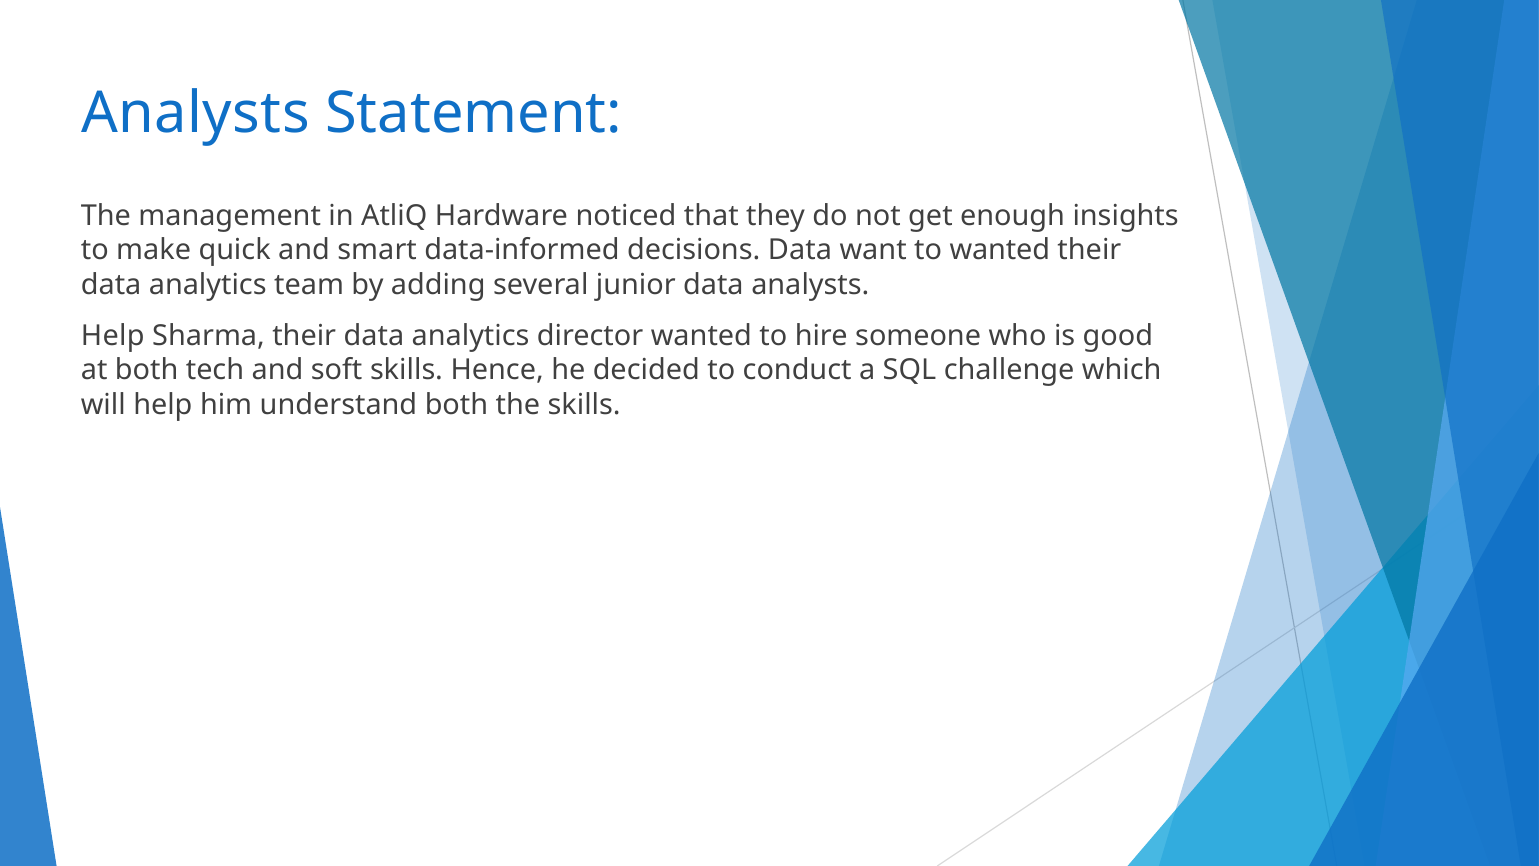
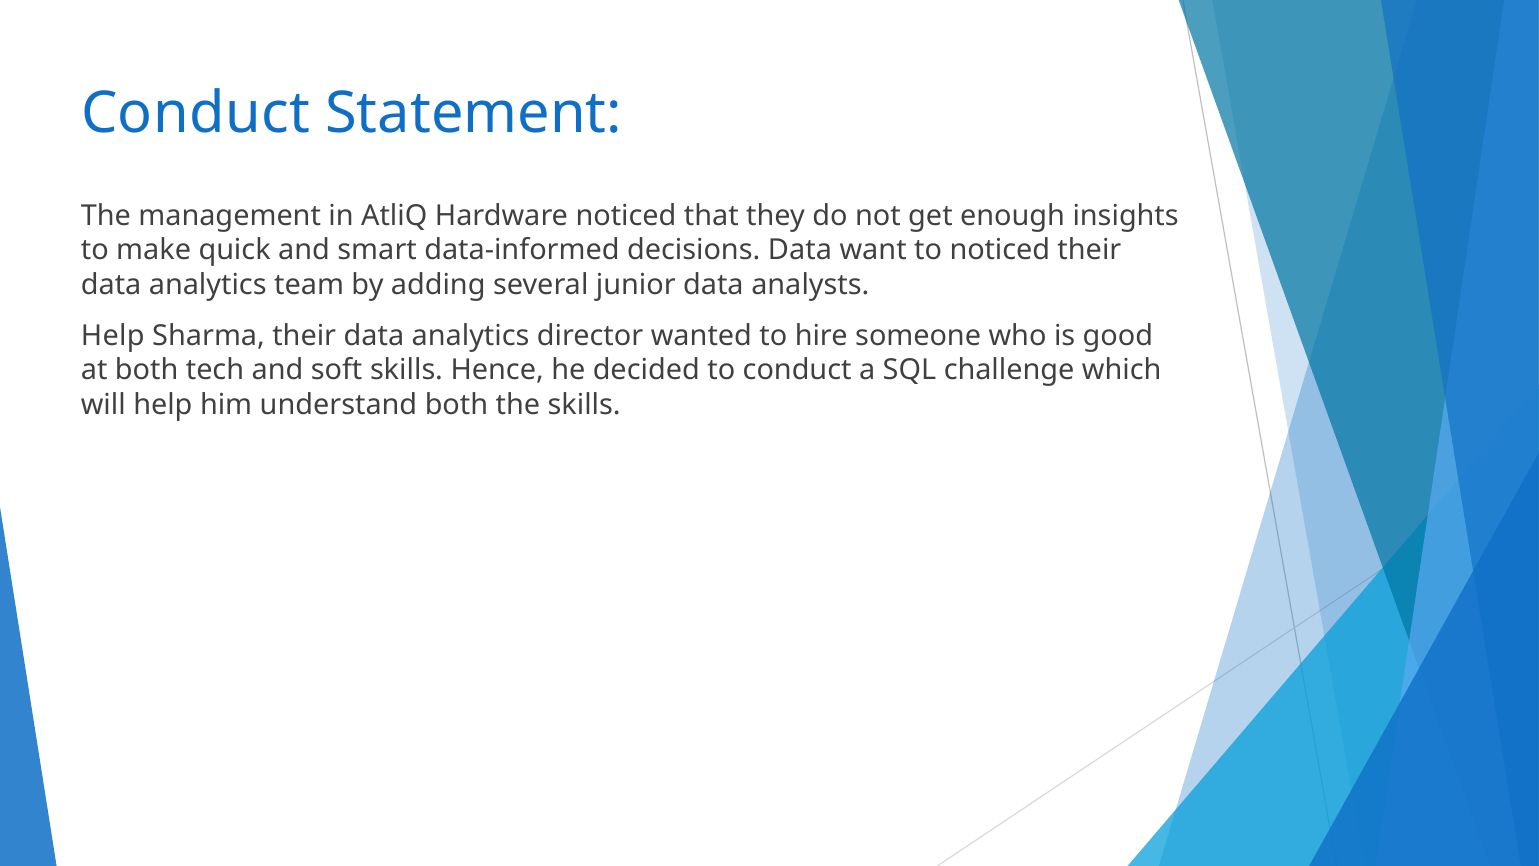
Analysts at (195, 114): Analysts -> Conduct
to wanted: wanted -> noticed
